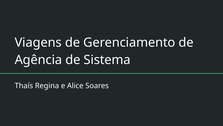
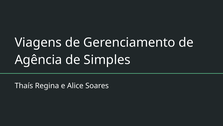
Sistema: Sistema -> Simples
